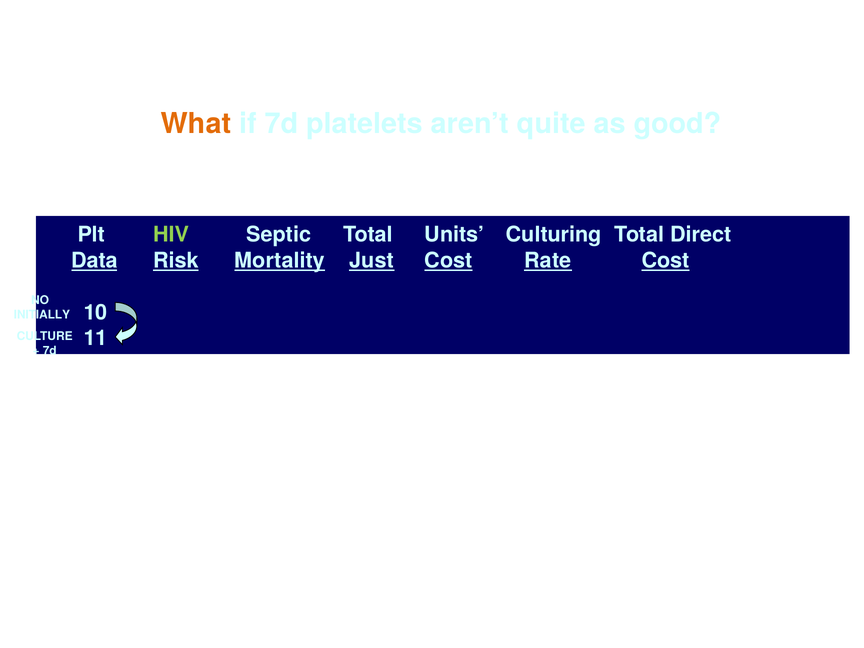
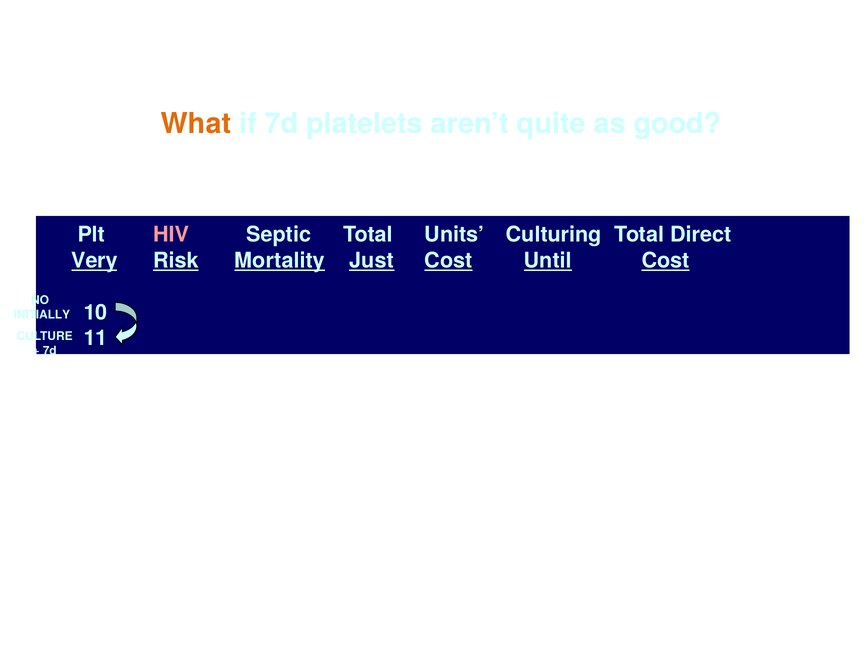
HIV colour: light green -> pink
Data: Data -> Very
Rate: Rate -> Until
